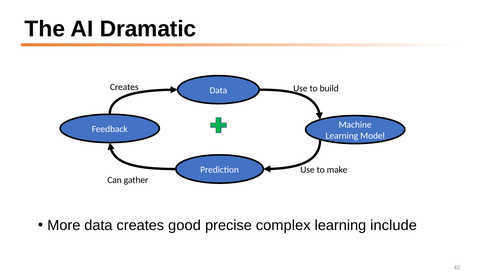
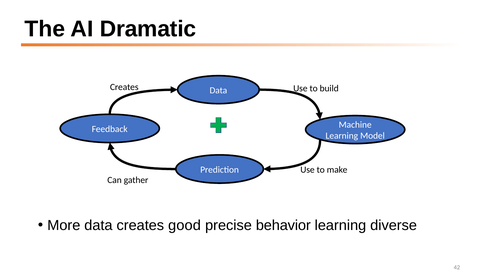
complex: complex -> behavior
include: include -> diverse
